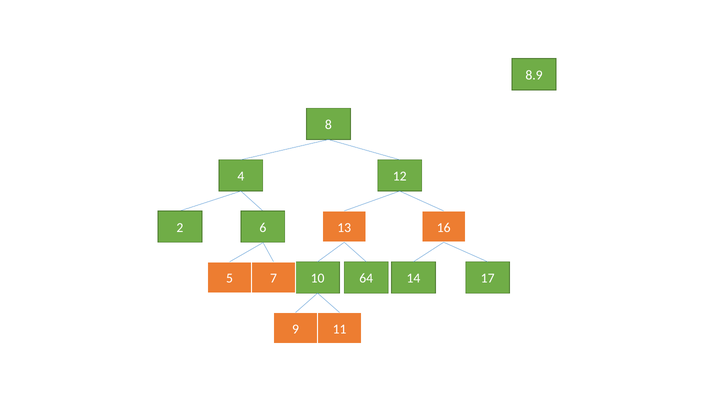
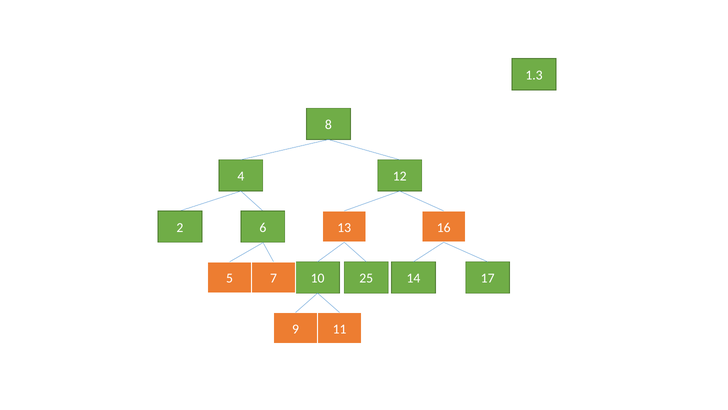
8.9: 8.9 -> 1.3
64: 64 -> 25
